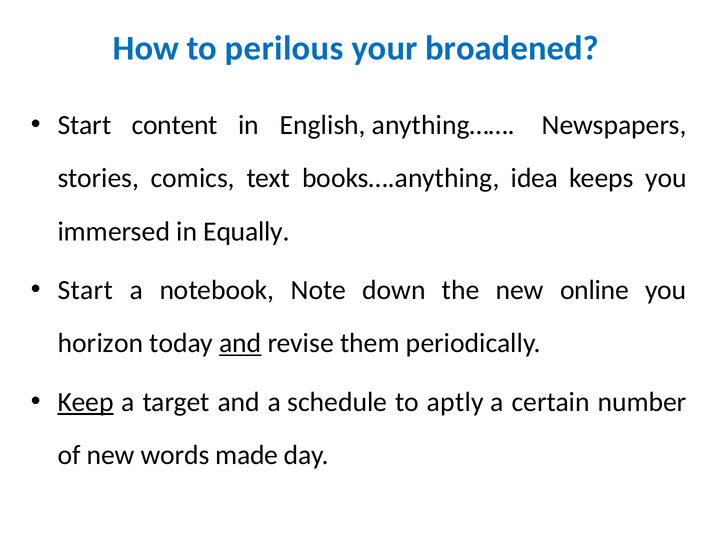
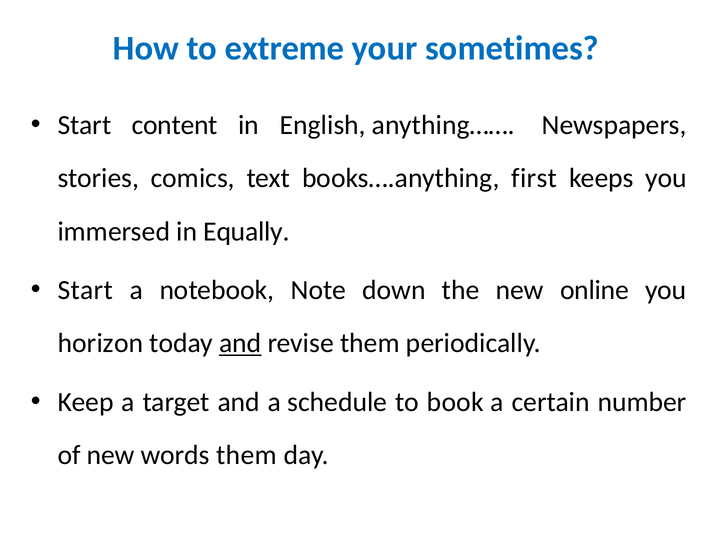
perilous: perilous -> extreme
broadened: broadened -> sometimes
idea: idea -> first
Keep underline: present -> none
aptly: aptly -> book
words made: made -> them
